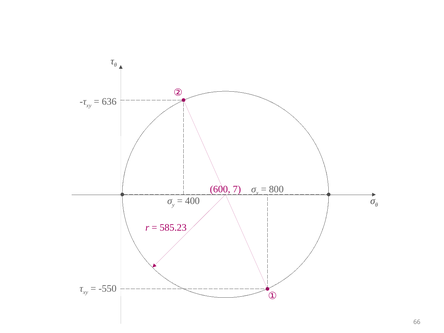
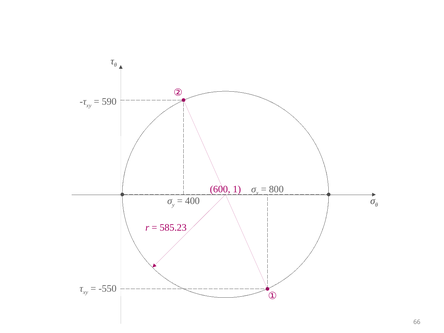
636: 636 -> 590
7: 7 -> 1
